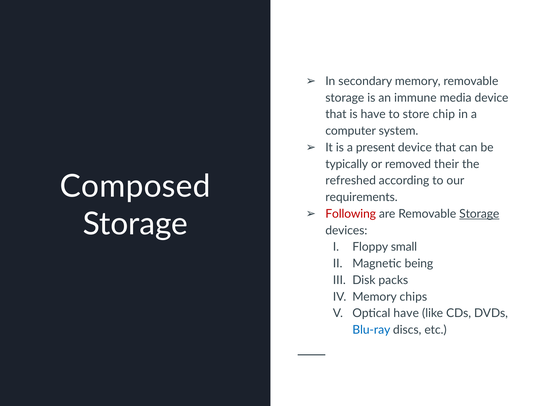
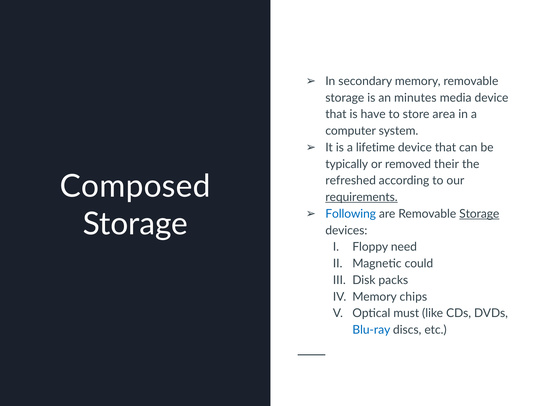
immune: immune -> minutes
chip: chip -> area
present: present -> lifetime
requirements underline: none -> present
Following colour: red -> blue
small: small -> need
being: being -> could
Optical have: have -> must
